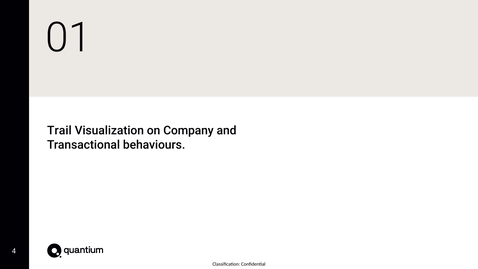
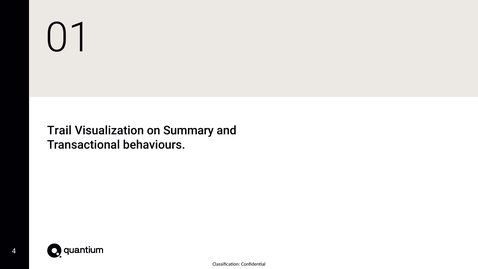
Company: Company -> Summary
